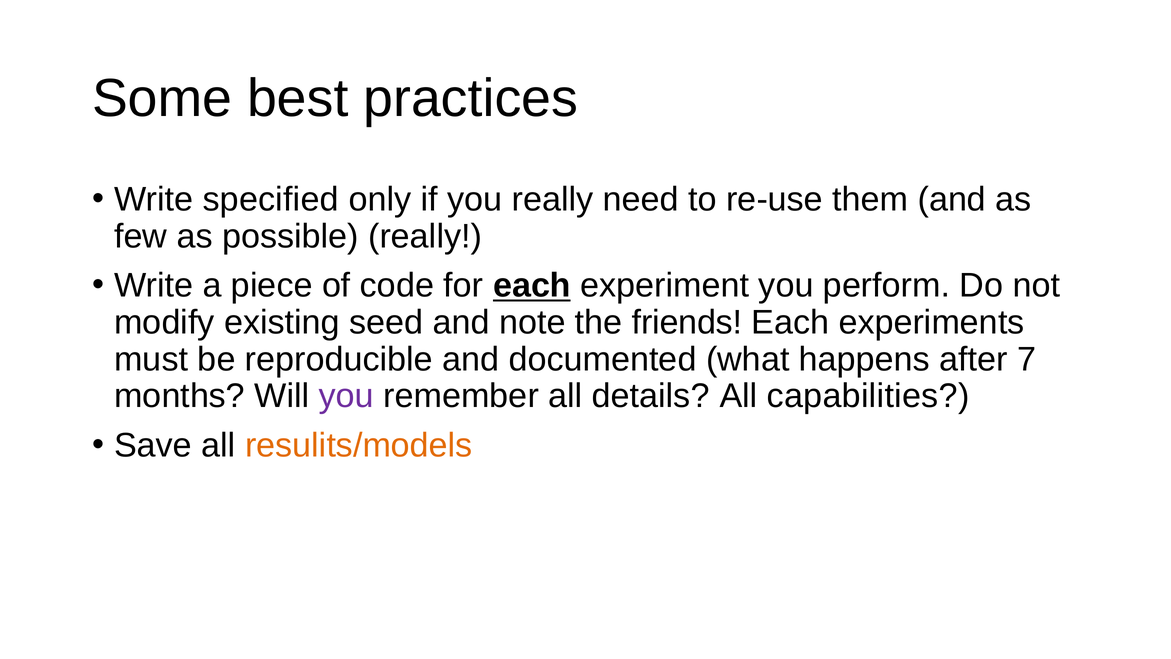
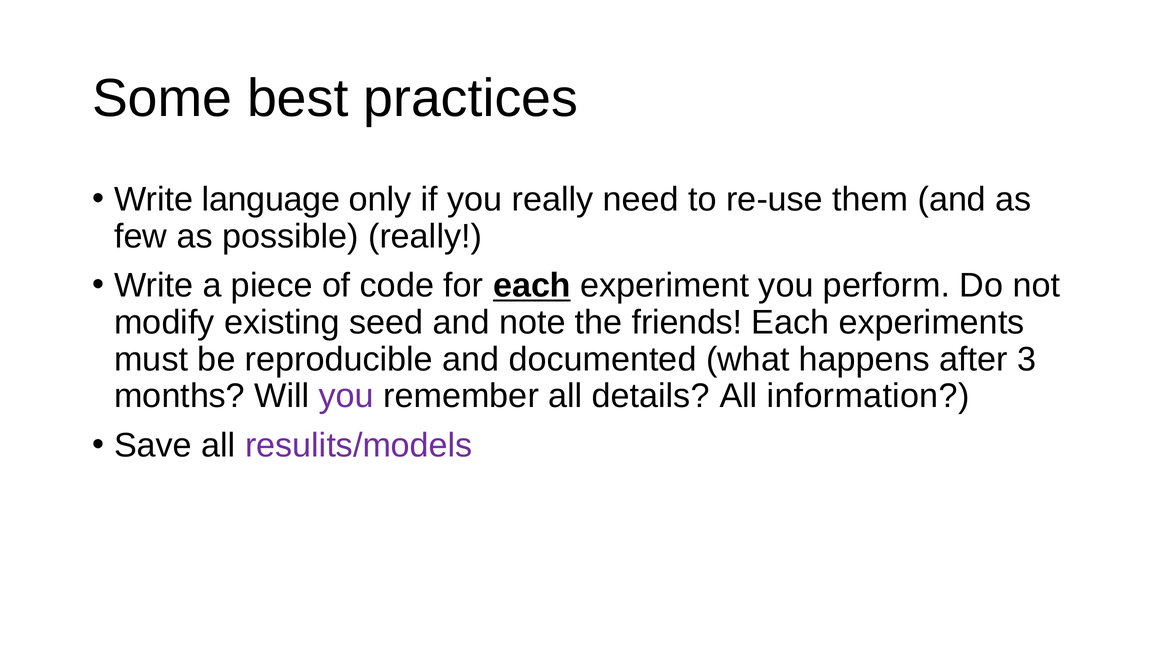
specified: specified -> language
7: 7 -> 3
capabilities: capabilities -> information
resulits/models colour: orange -> purple
